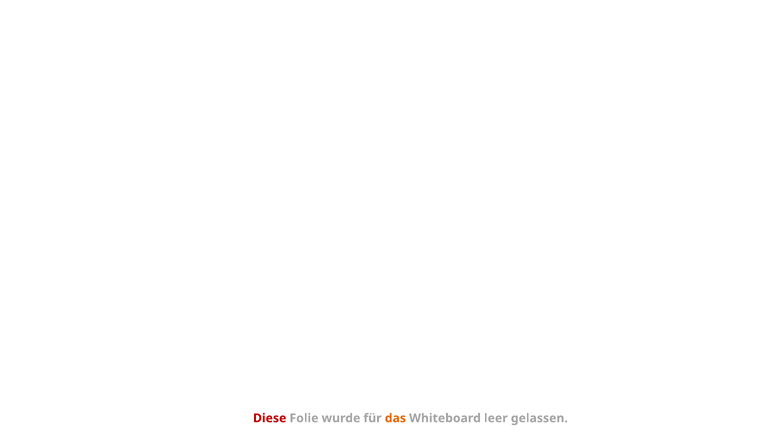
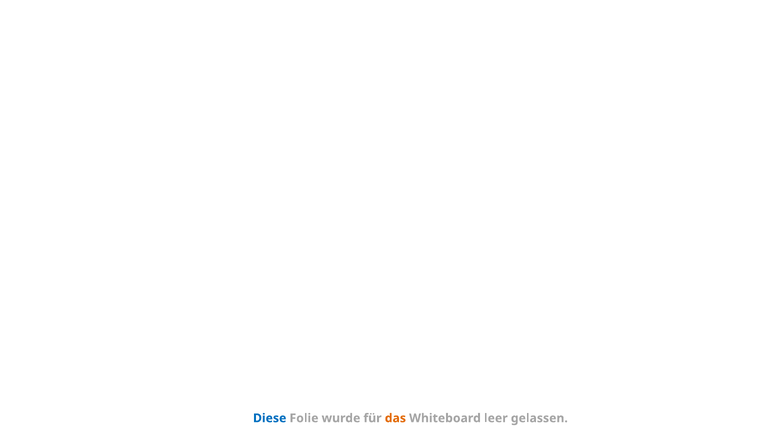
Diese colour: red -> blue
